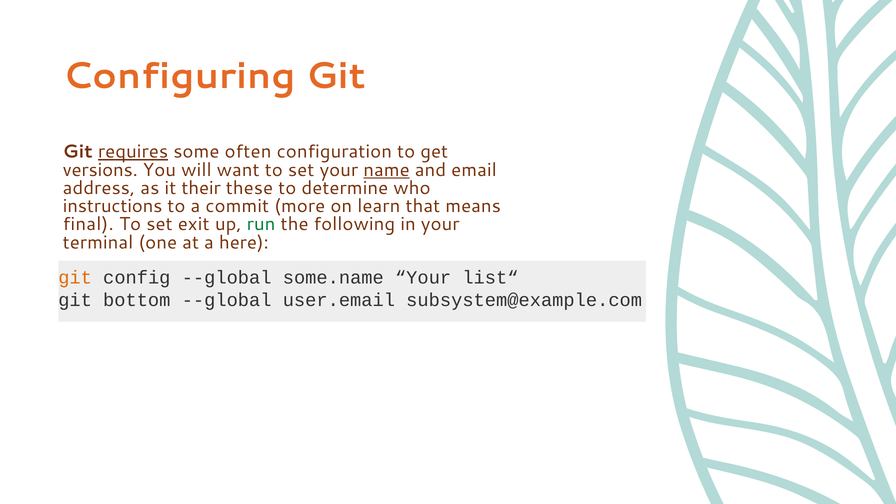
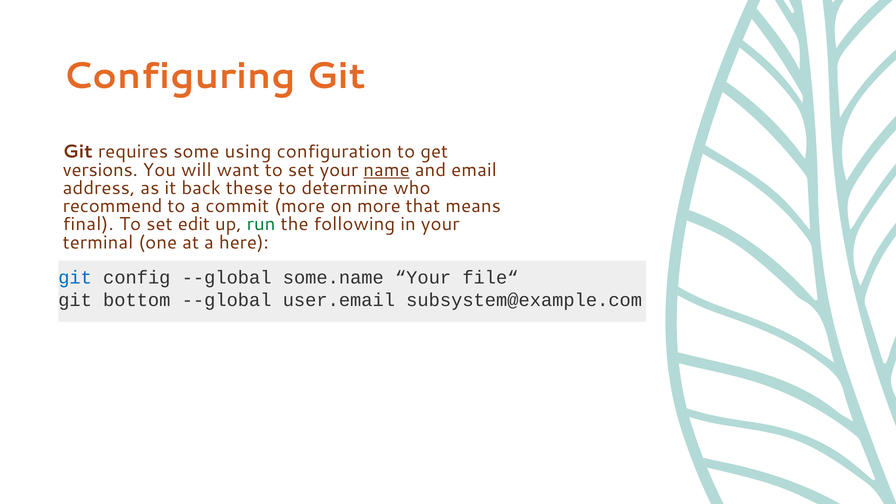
requires underline: present -> none
often: often -> using
their: their -> back
instructions: instructions -> recommend
on learn: learn -> more
exit: exit -> edit
git at (75, 278) colour: orange -> blue
list“: list“ -> file“
